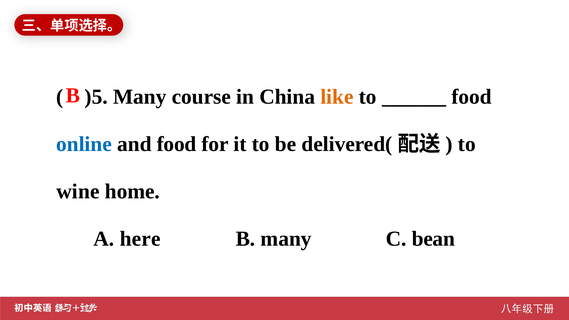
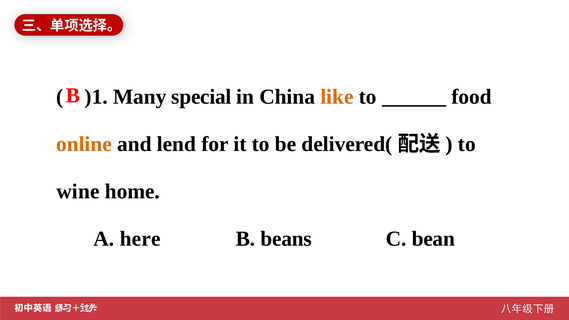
)5: )5 -> )1
course: course -> special
online colour: blue -> orange
and food: food -> lend
B many: many -> beans
